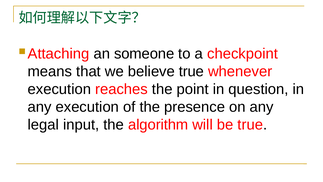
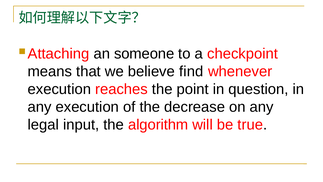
believe true: true -> find
presence: presence -> decrease
